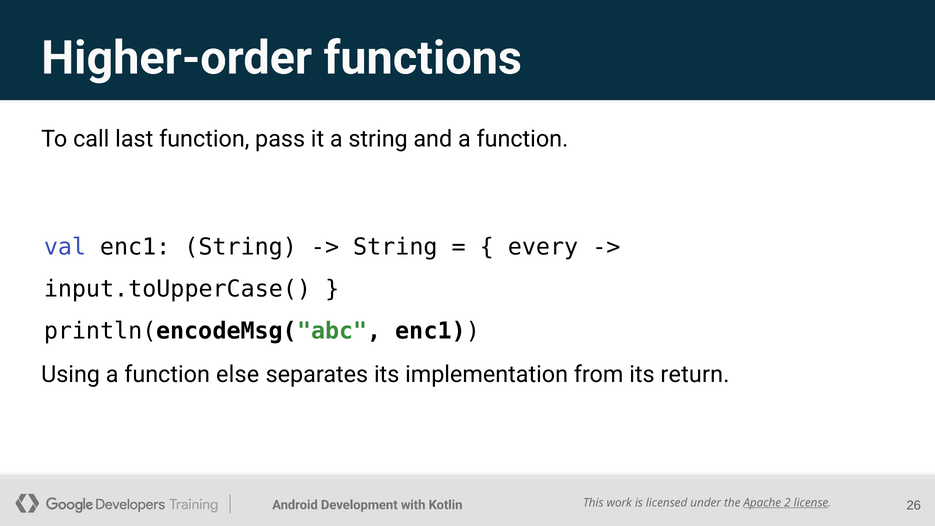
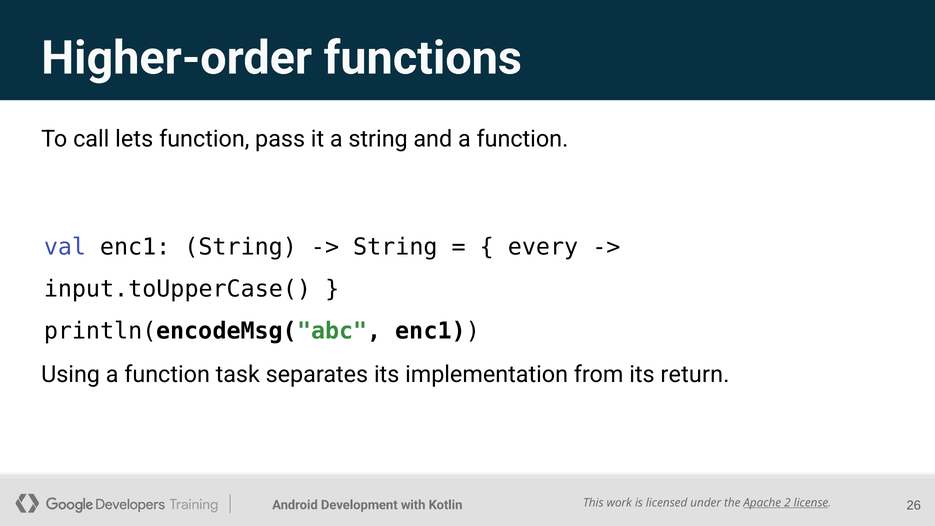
last: last -> lets
else: else -> task
